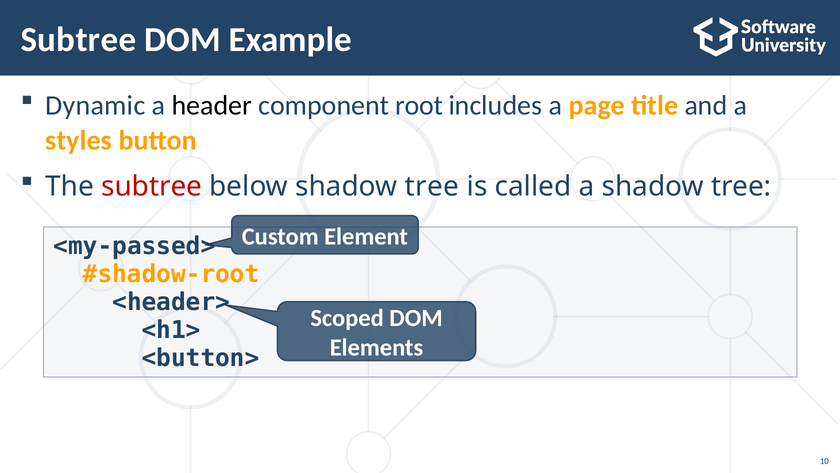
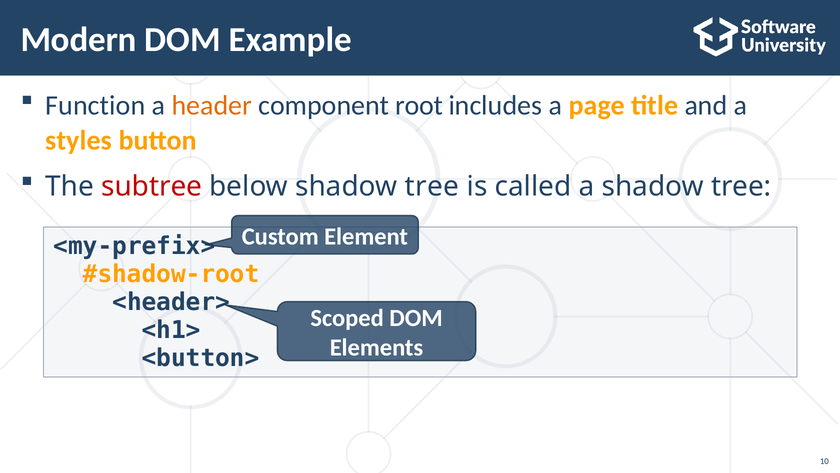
Subtree at (78, 40): Subtree -> Modern
Dynamic: Dynamic -> Function
header colour: black -> orange
<my-passed>: <my-passed> -> <my-prefix>
